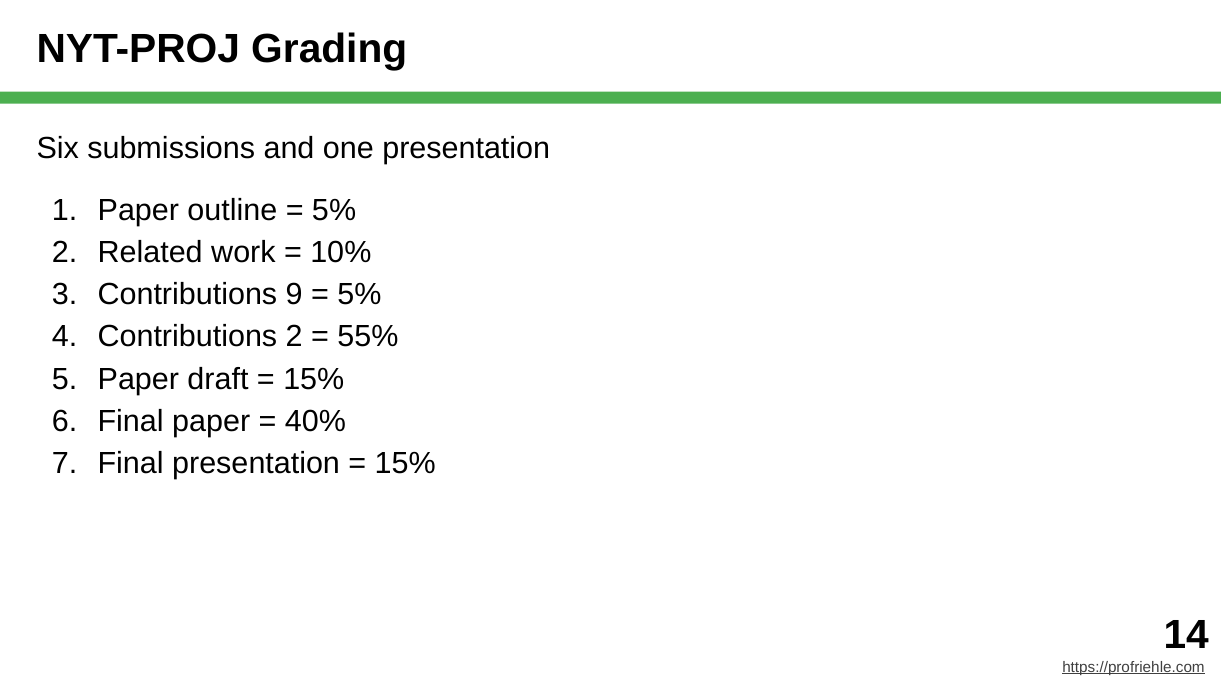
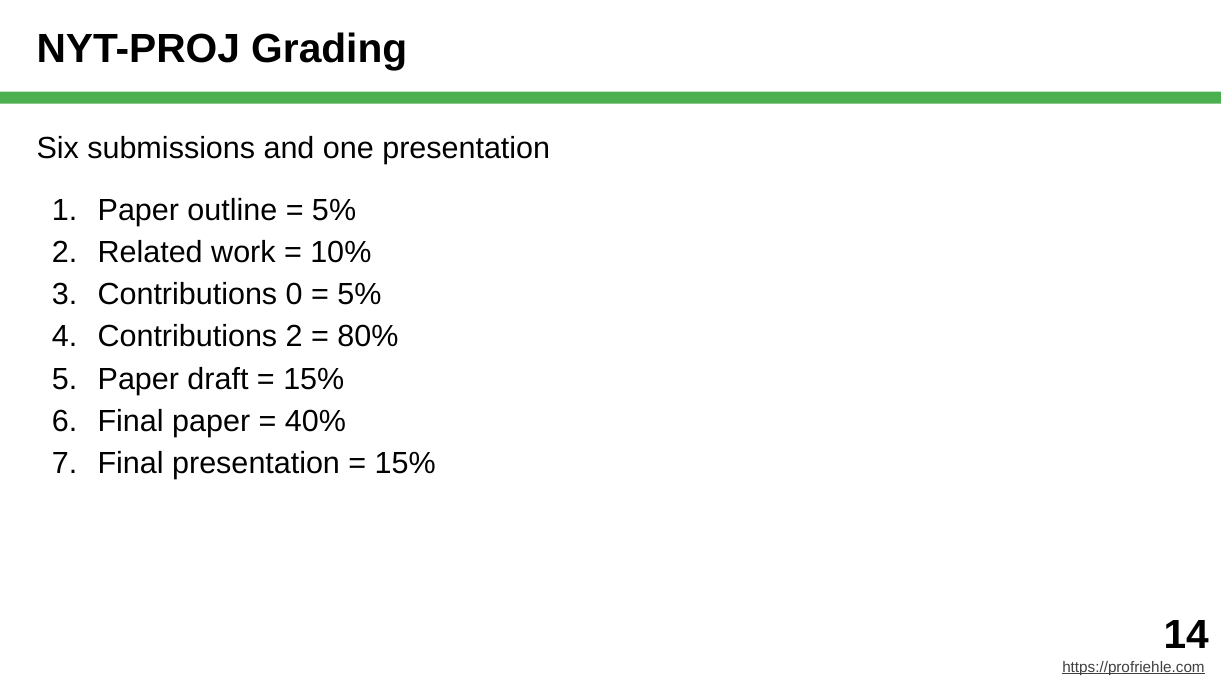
9: 9 -> 0
55%: 55% -> 80%
